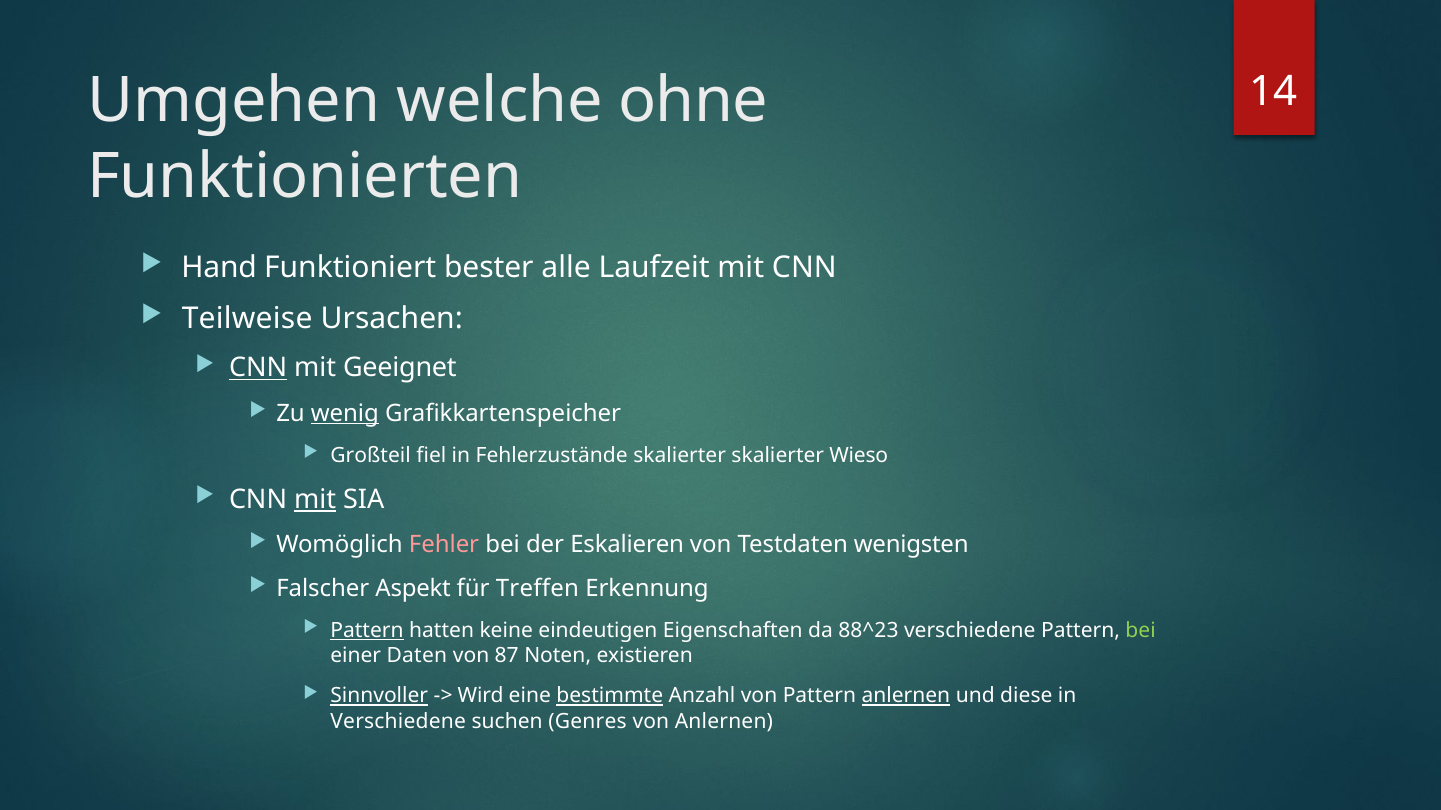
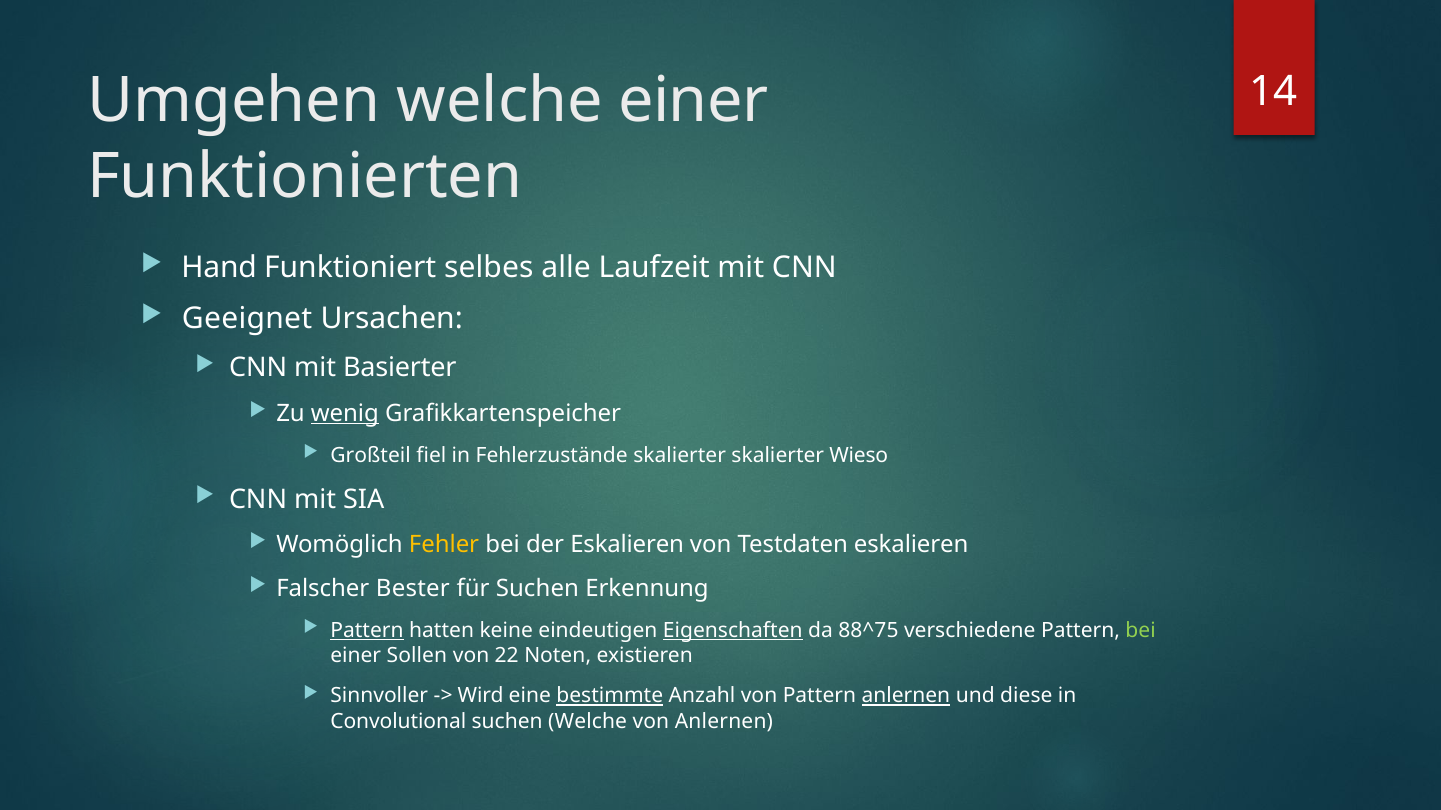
welche ohne: ohne -> einer
bester: bester -> selbes
Teilweise: Teilweise -> Geeignet
CNN at (258, 368) underline: present -> none
Geeignet: Geeignet -> Basierter
mit at (315, 500) underline: present -> none
Fehler colour: pink -> yellow
Testdaten wenigsten: wenigsten -> eskalieren
Aspekt: Aspekt -> Bester
für Treffen: Treffen -> Suchen
Eigenschaften underline: none -> present
88^23: 88^23 -> 88^75
Daten: Daten -> Sollen
87: 87 -> 22
Sinnvoller underline: present -> none
Verschiedene at (398, 722): Verschiedene -> Convolutional
suchen Genres: Genres -> Welche
